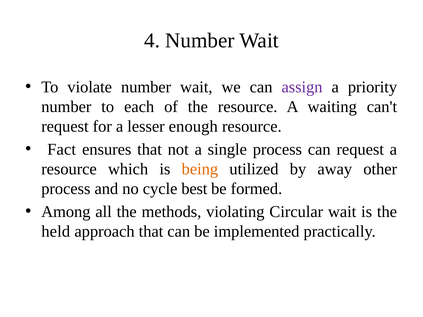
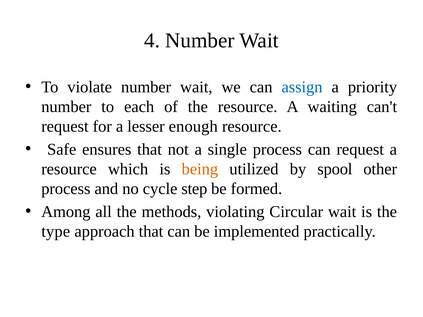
assign colour: purple -> blue
Fact: Fact -> Safe
away: away -> spool
best: best -> step
held: held -> type
